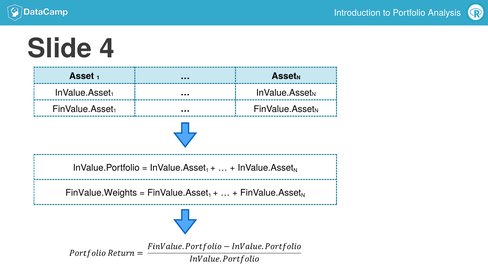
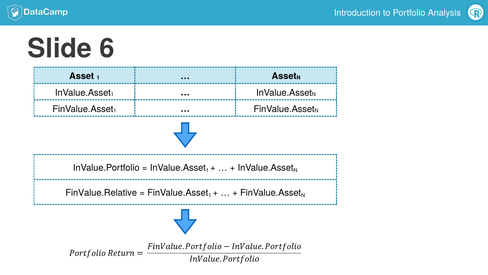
4: 4 -> 6
FinValue.Weights: FinValue.Weights -> FinValue.Relative
